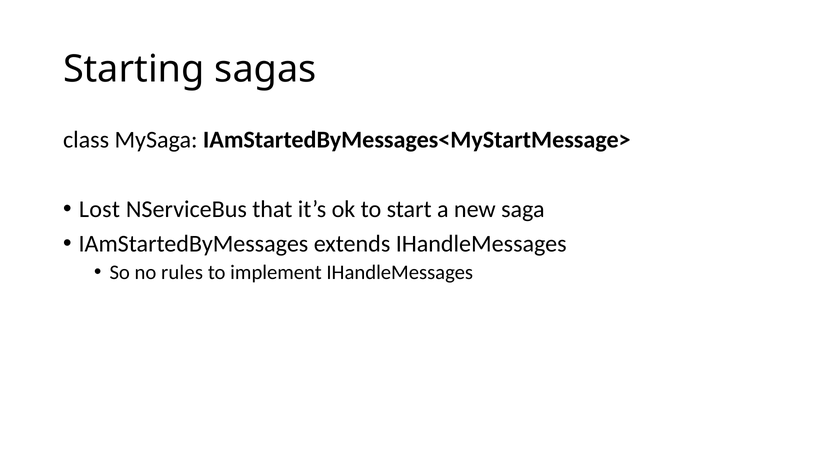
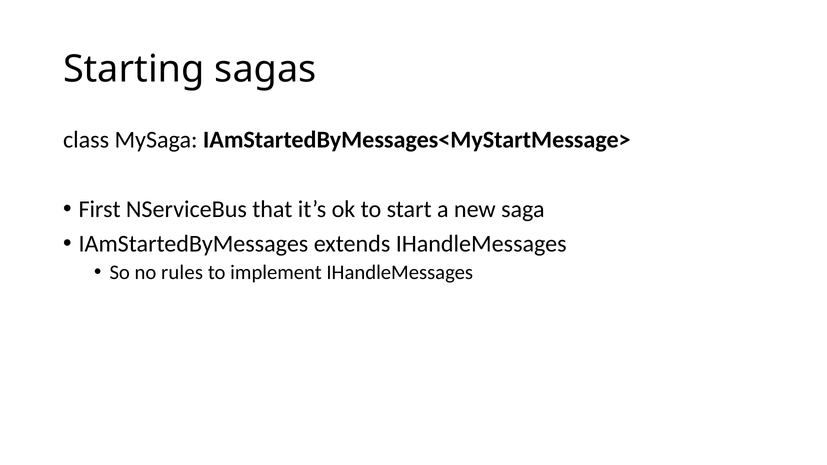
Lost: Lost -> First
